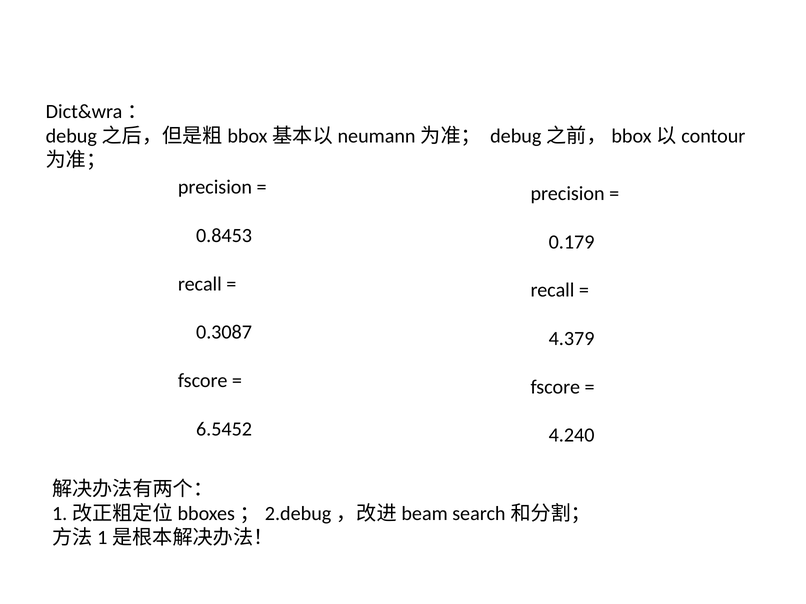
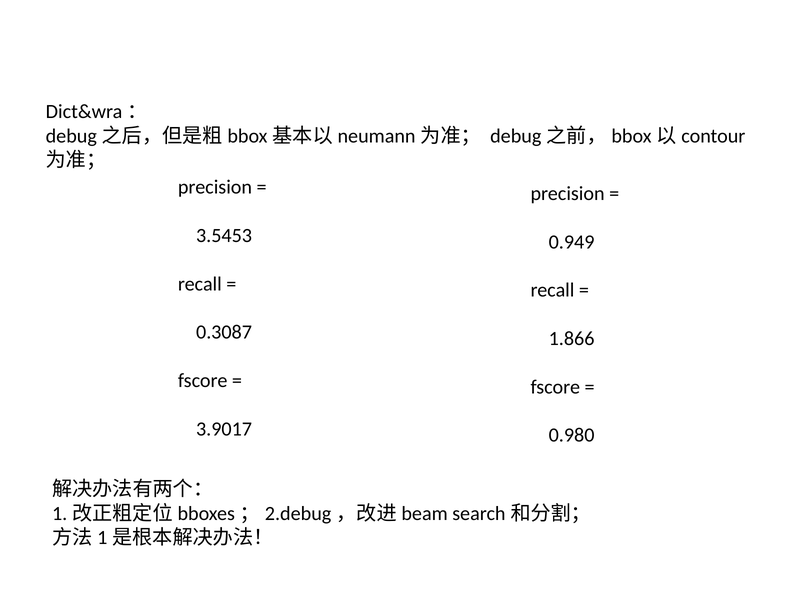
0.8453: 0.8453 -> 3.5453
0.179: 0.179 -> 0.949
4.379: 4.379 -> 1.866
6.5452: 6.5452 -> 3.9017
4.240: 4.240 -> 0.980
